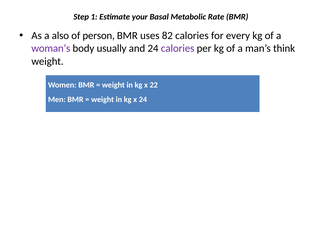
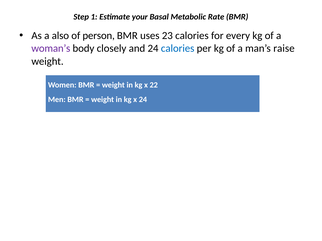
82: 82 -> 23
usually: usually -> closely
calories at (178, 49) colour: purple -> blue
think: think -> raise
